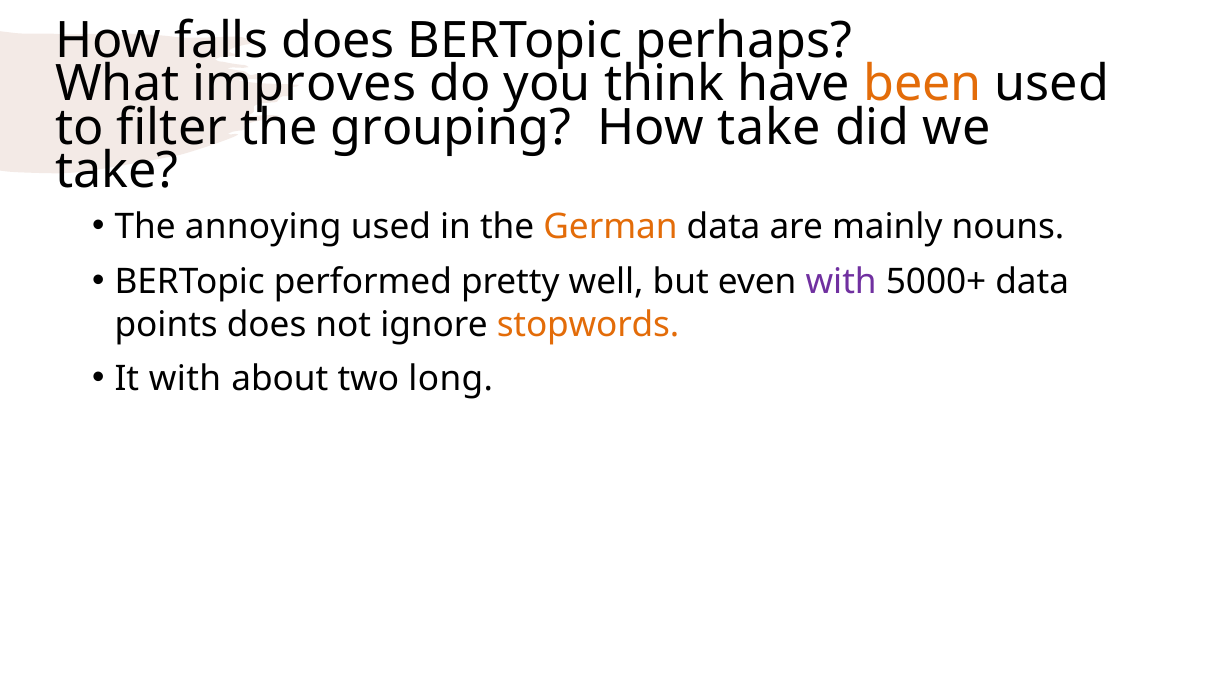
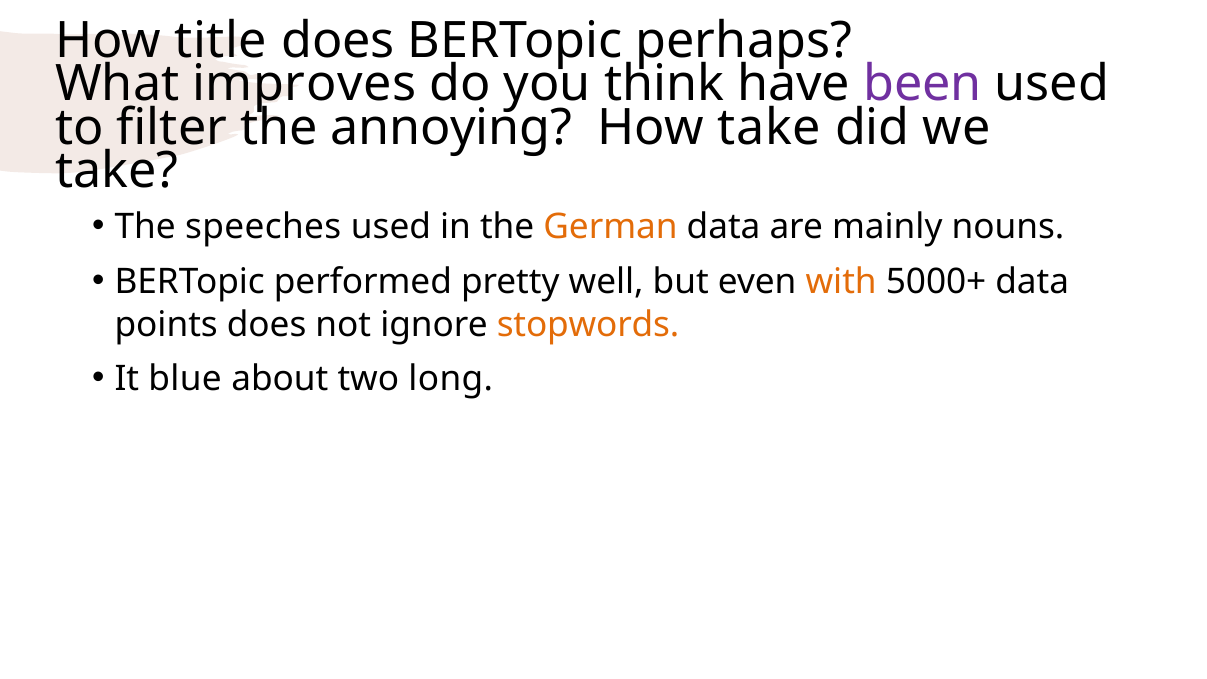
falls: falls -> title
been colour: orange -> purple
grouping: grouping -> annoying
annoying: annoying -> speeches
with at (841, 282) colour: purple -> orange
It with: with -> blue
